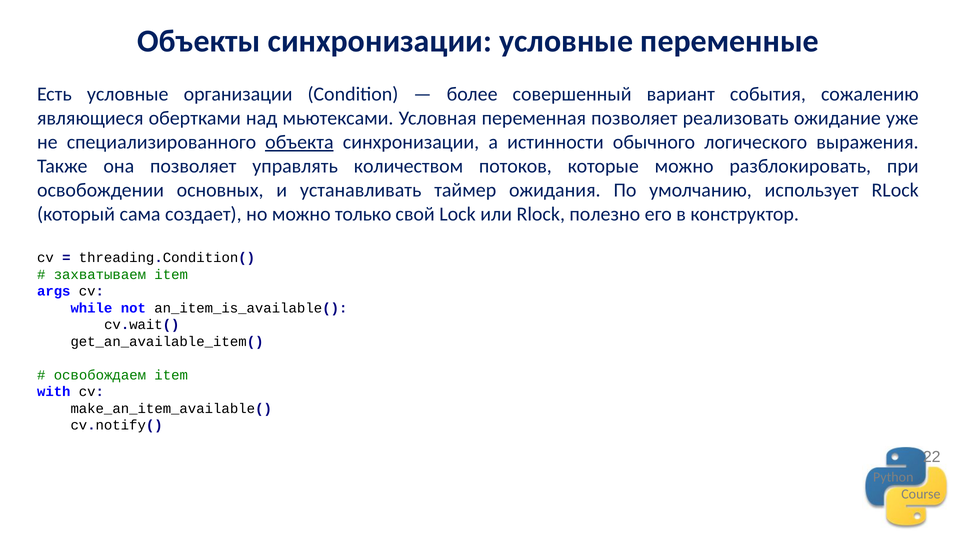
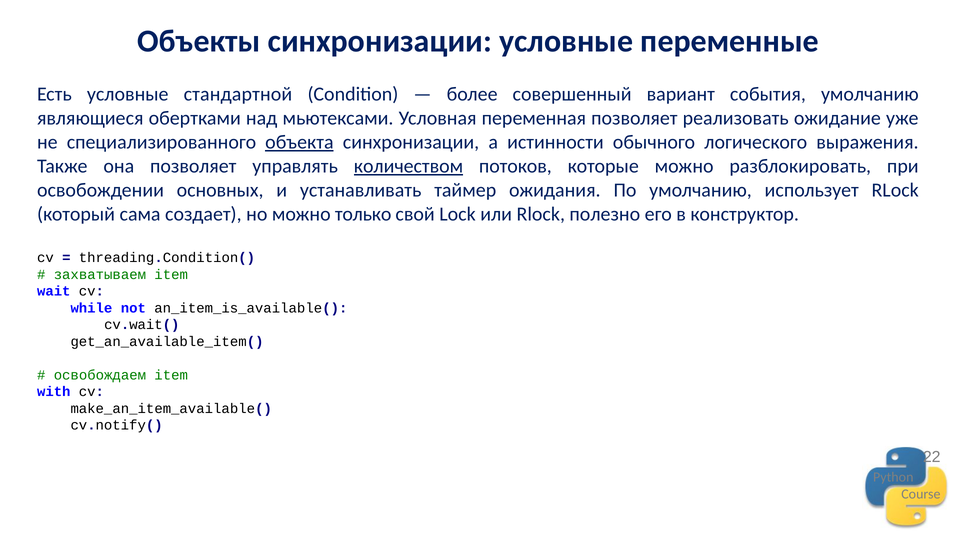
организации: организации -> стандартной
события сожалению: сожалению -> умолчанию
количеством underline: none -> present
args: args -> wait
